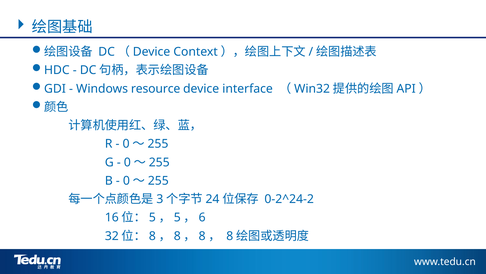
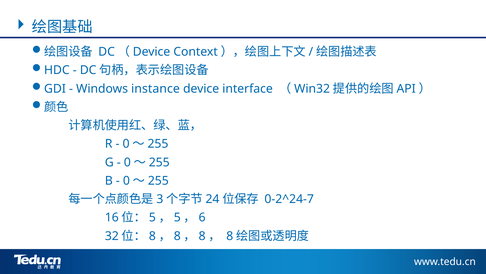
resource: resource -> instance
0-2^24-2: 0-2^24-2 -> 0-2^24-7
